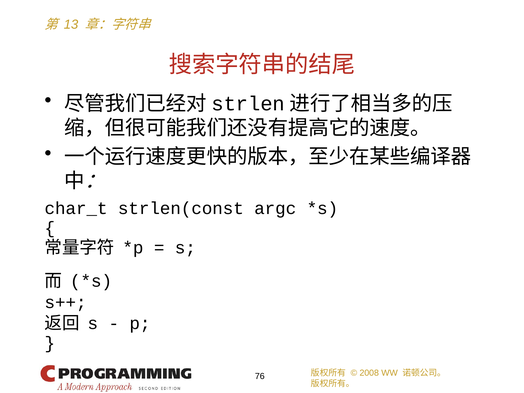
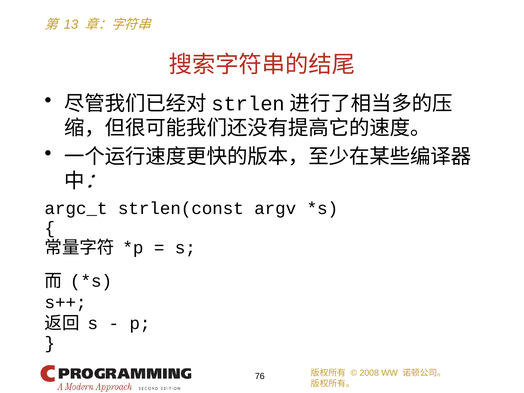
char_t: char_t -> argc_t
argc: argc -> argv
